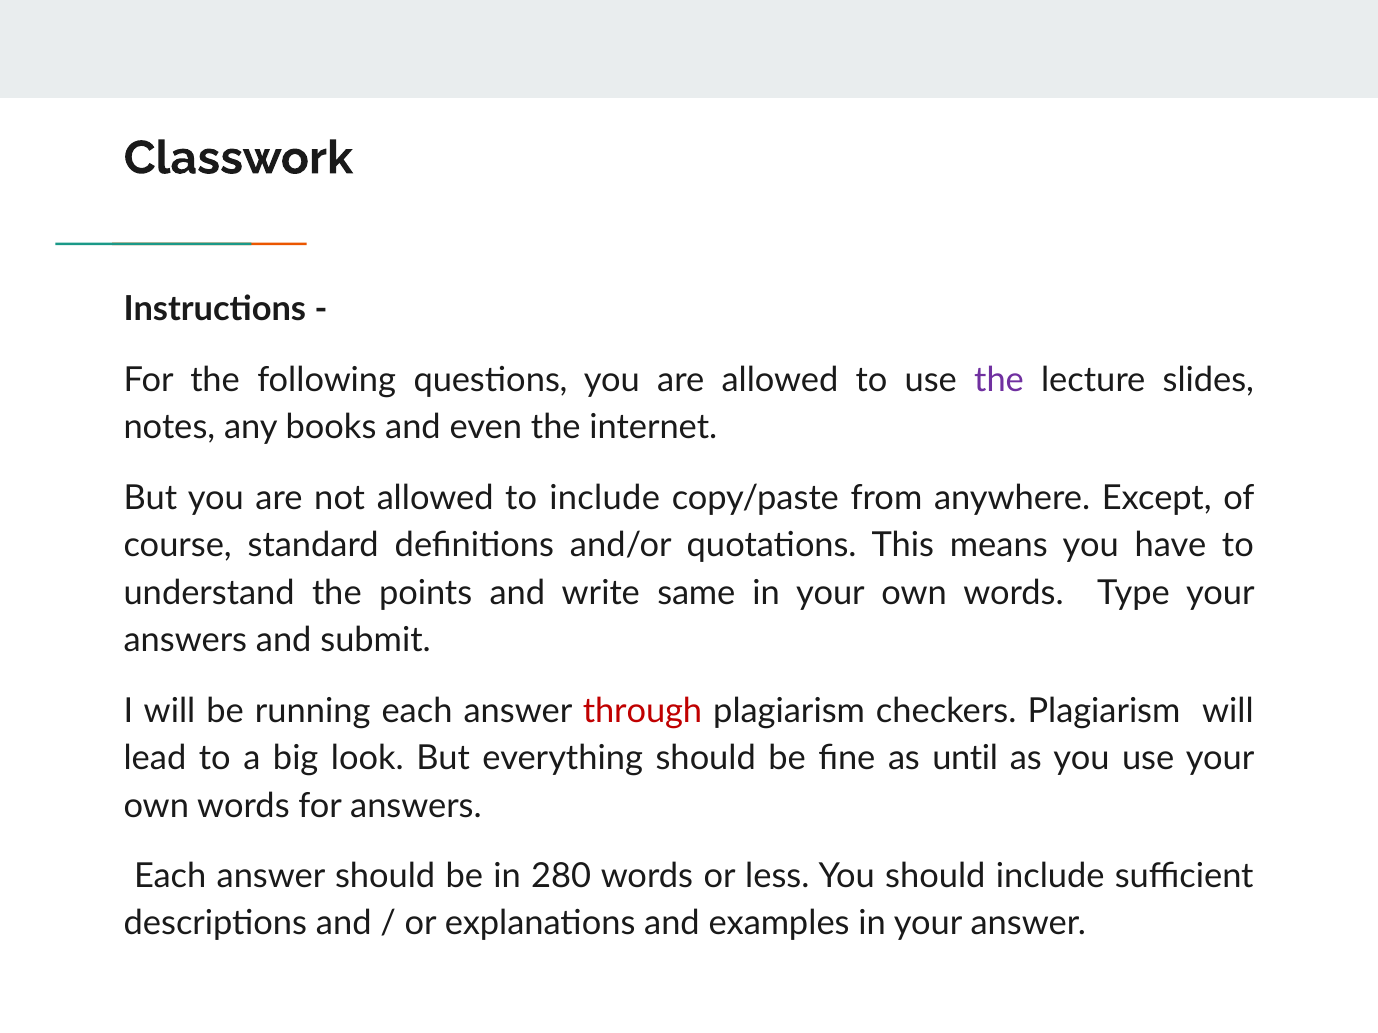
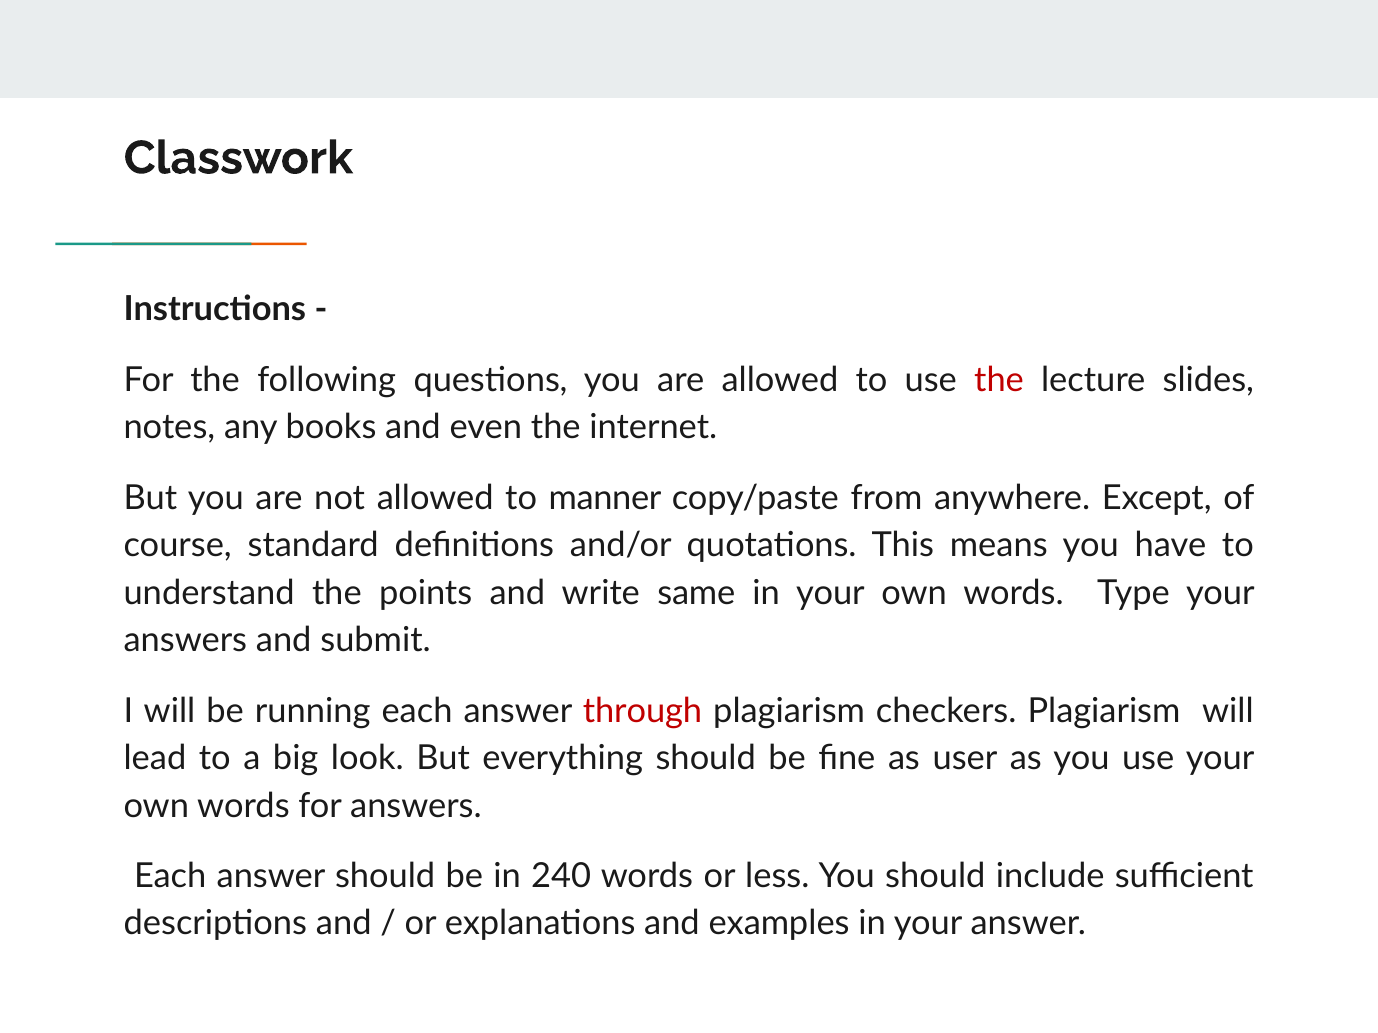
the at (999, 380) colour: purple -> red
to include: include -> manner
until: until -> user
280: 280 -> 240
